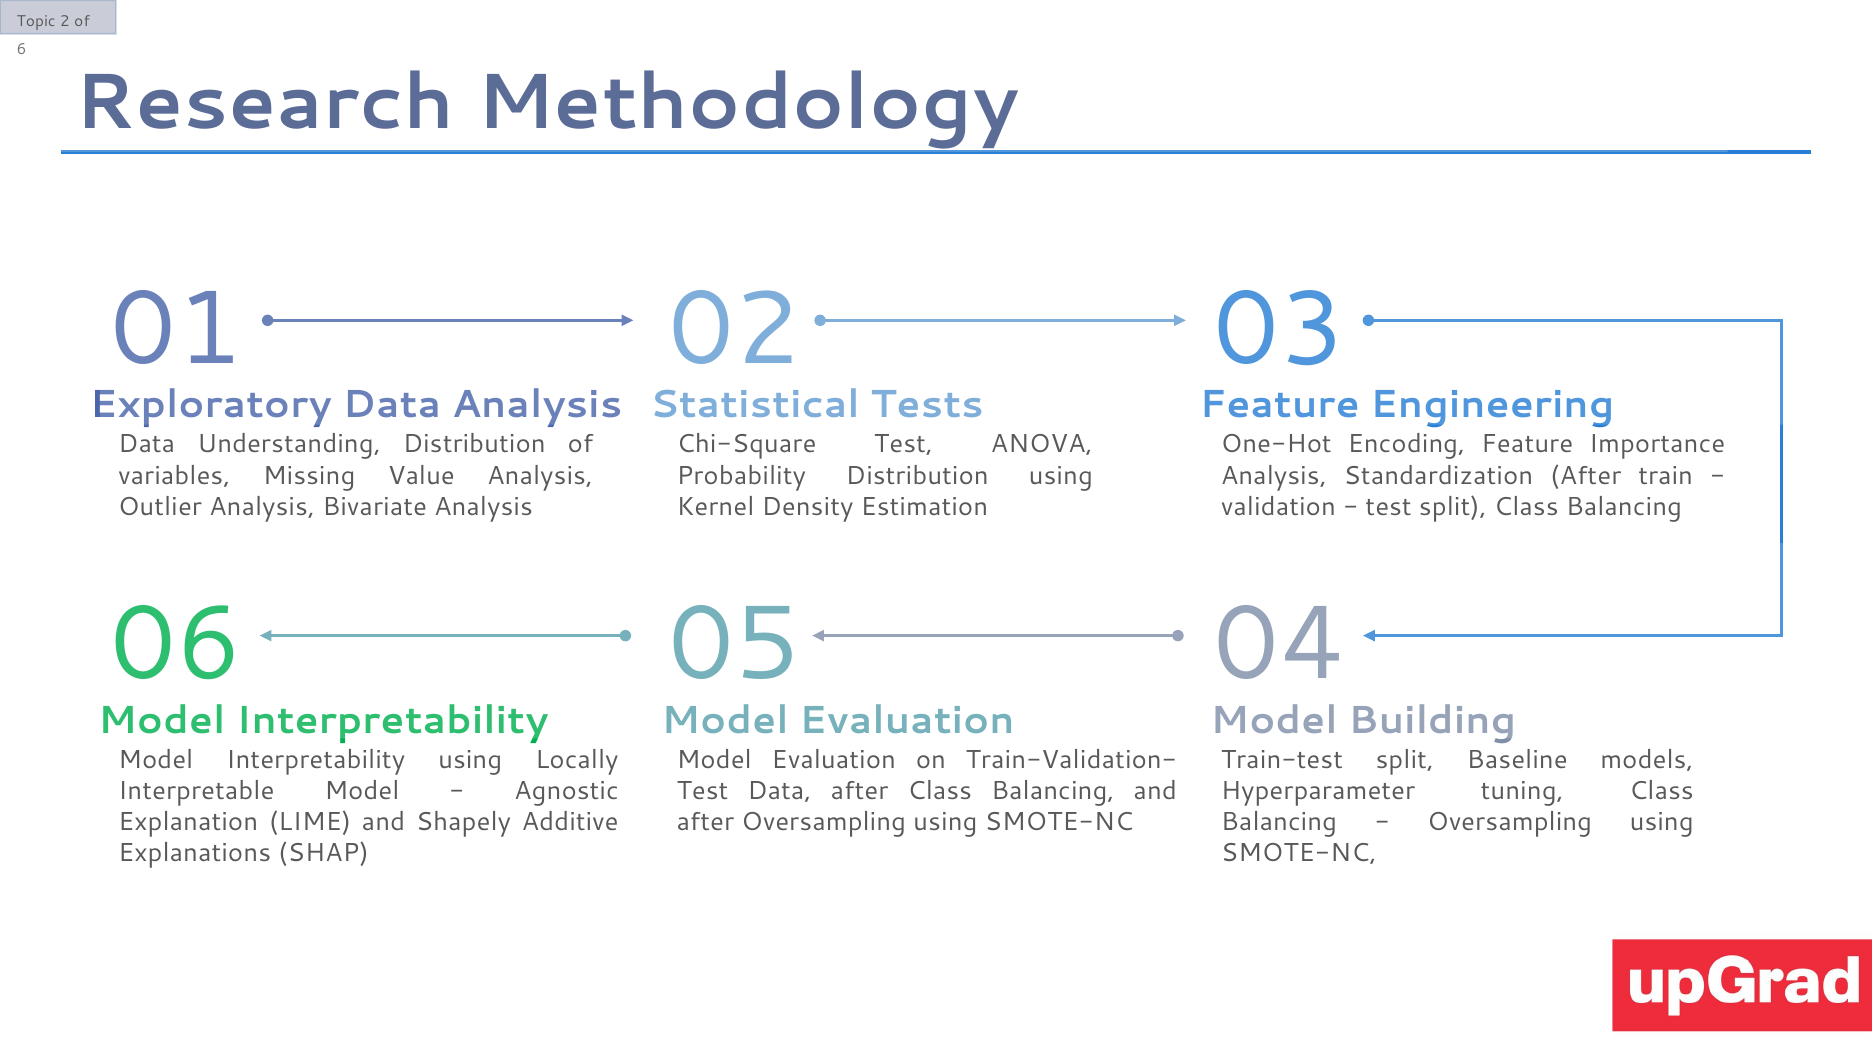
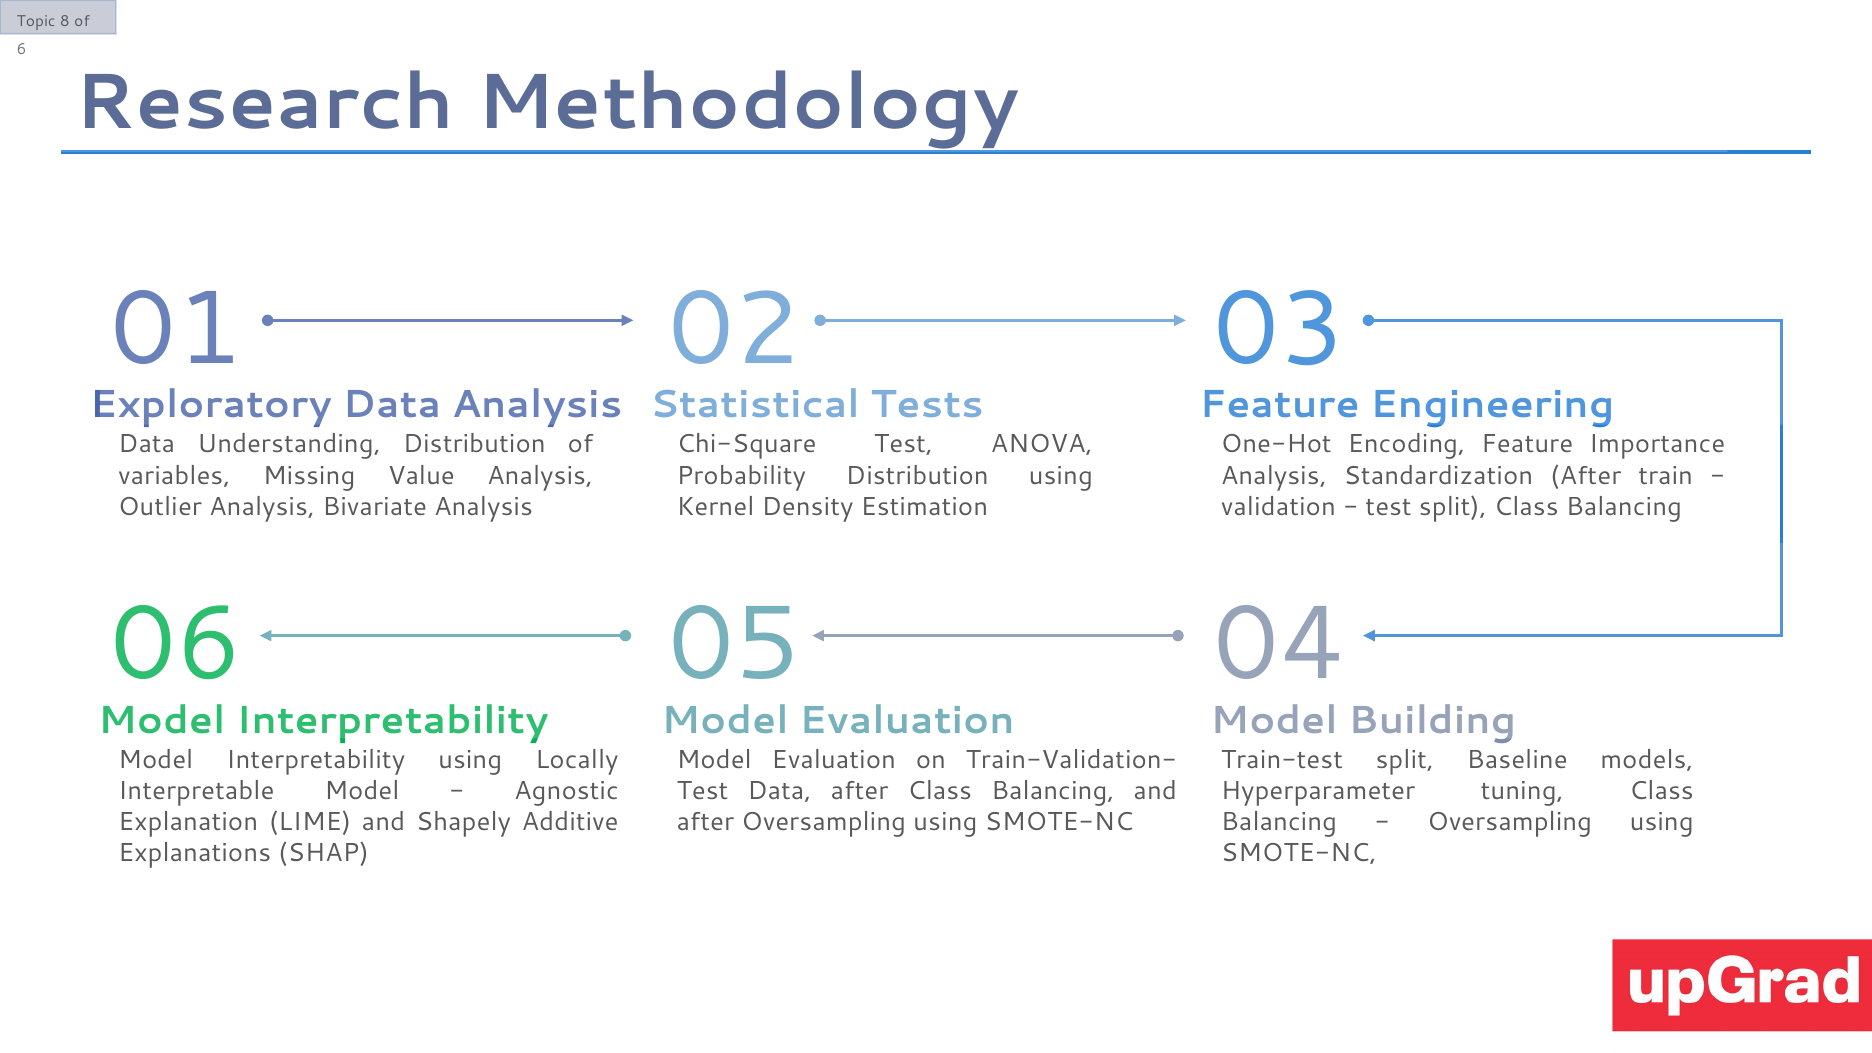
2: 2 -> 8
